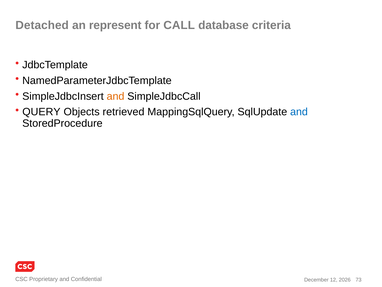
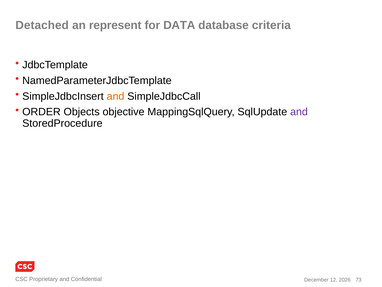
CALL: CALL -> DATA
QUERY: QUERY -> ORDER
retrieved: retrieved -> objective
and at (299, 112) colour: blue -> purple
